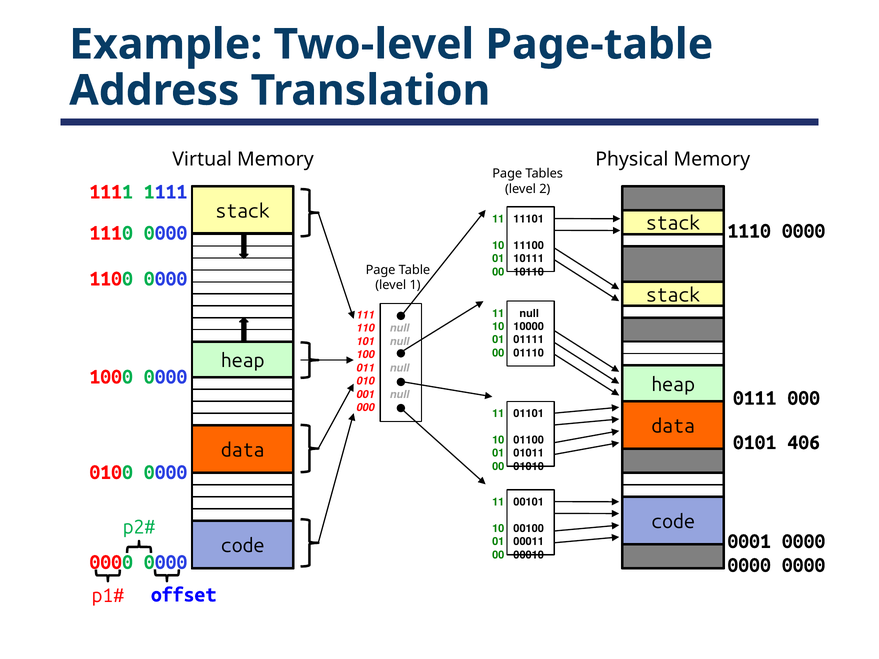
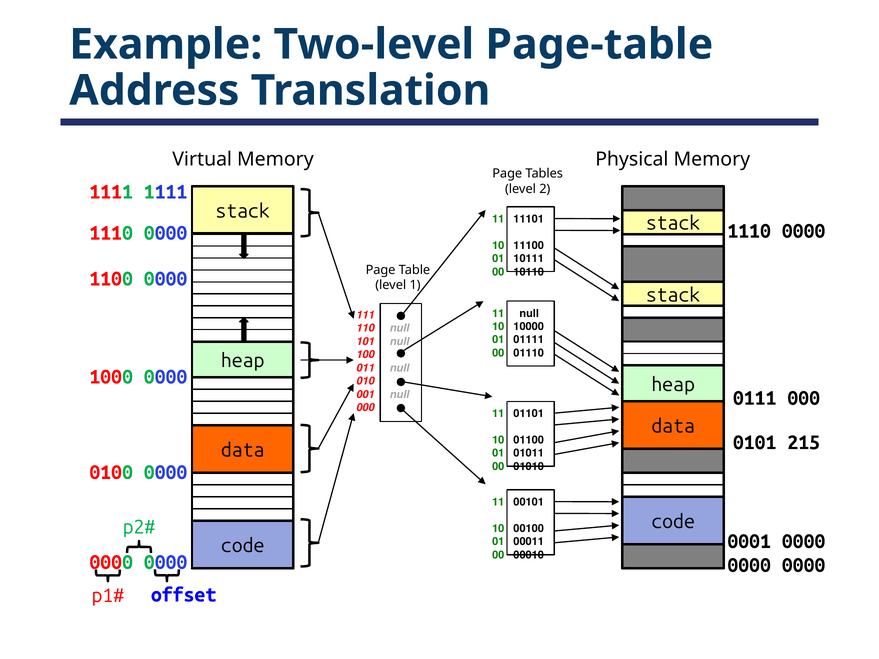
406: 406 -> 215
